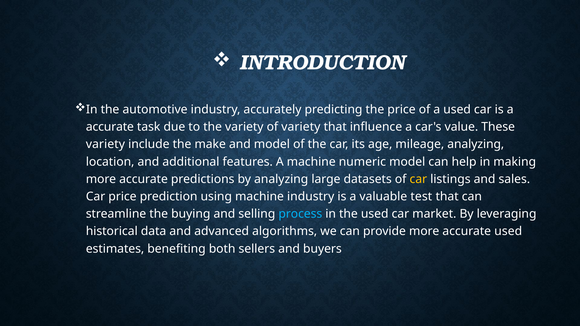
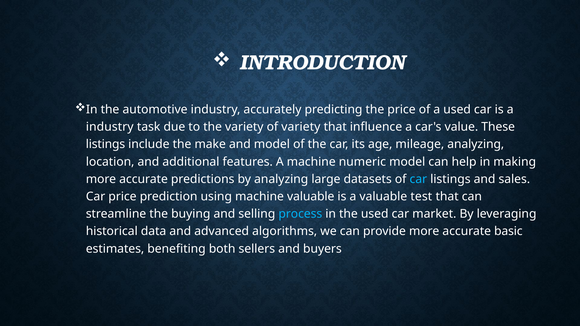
accurate at (110, 127): accurate -> industry
variety at (105, 144): variety -> listings
car at (418, 179) colour: yellow -> light blue
machine industry: industry -> valuable
accurate used: used -> basic
